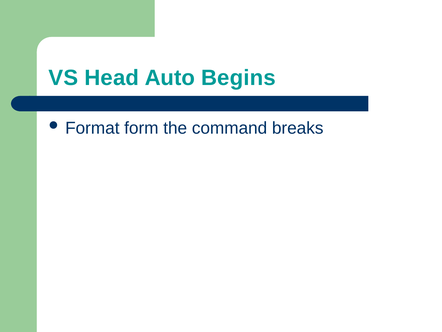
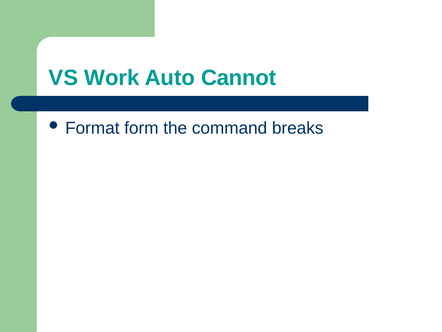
Head: Head -> Work
Begins: Begins -> Cannot
